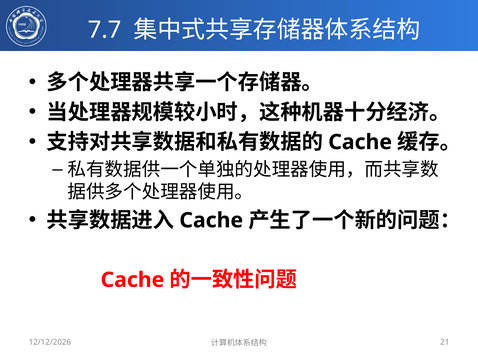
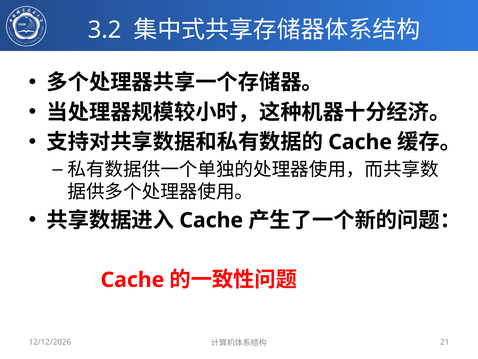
7.7: 7.7 -> 3.2
